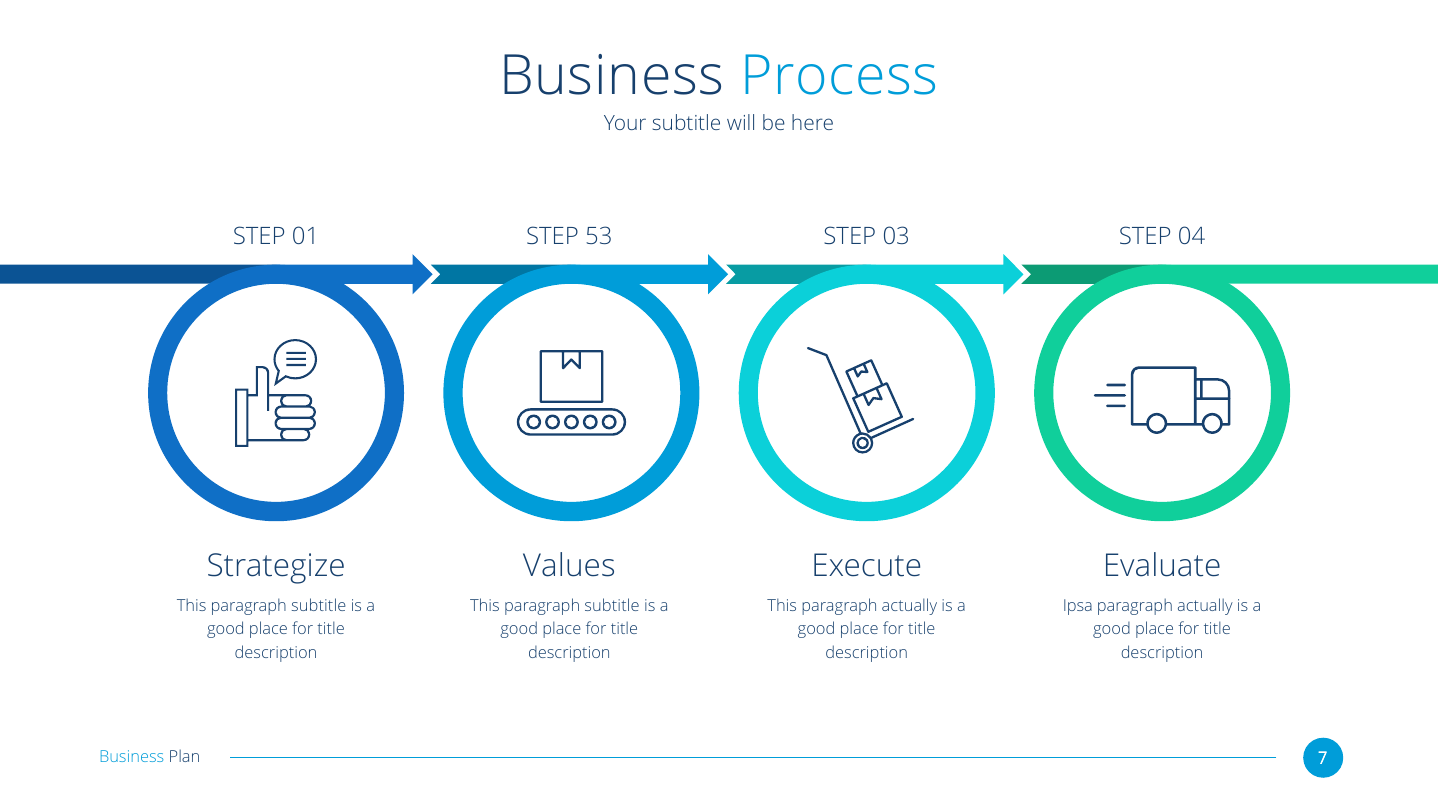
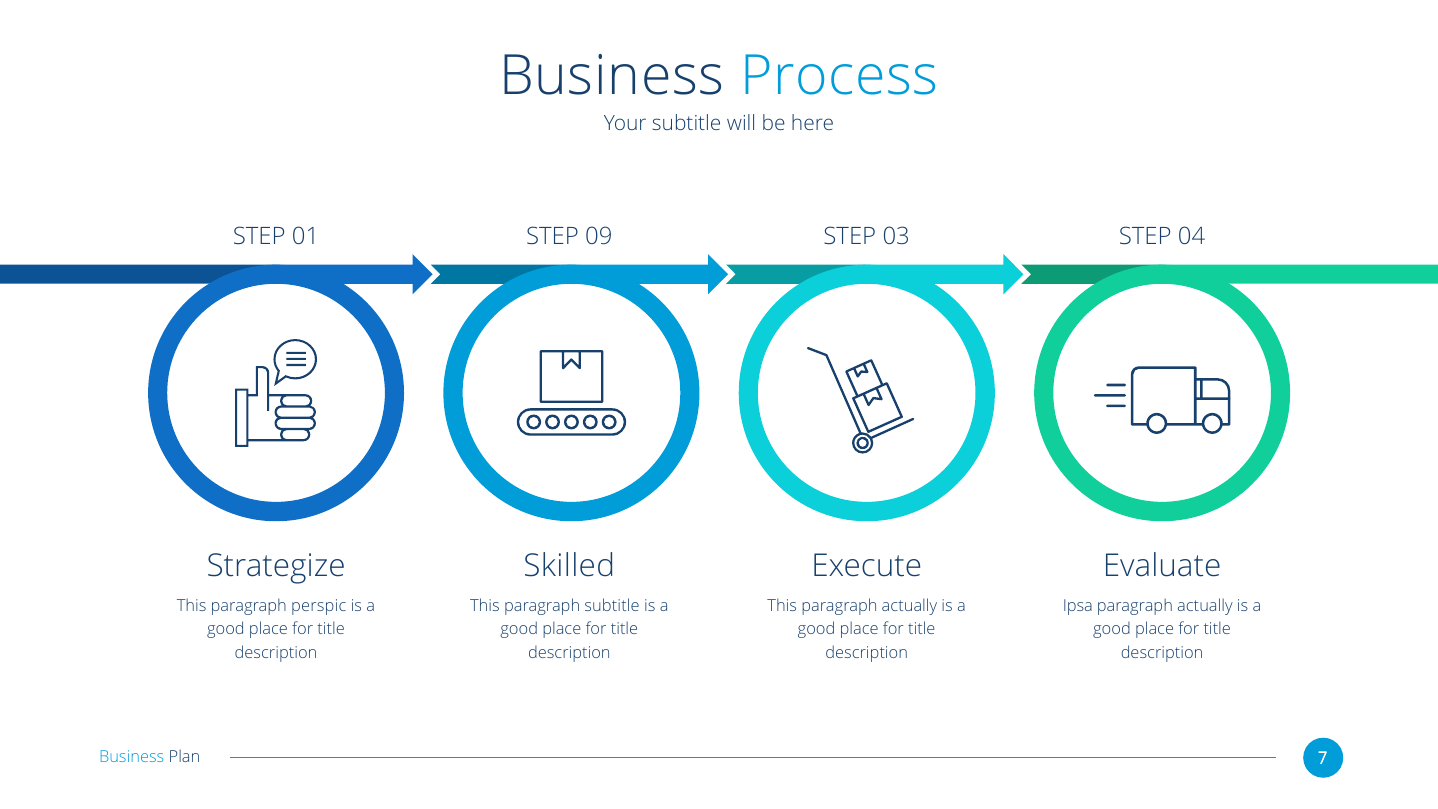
53: 53 -> 09
Values: Values -> Skilled
subtitle at (319, 606): subtitle -> perspic
